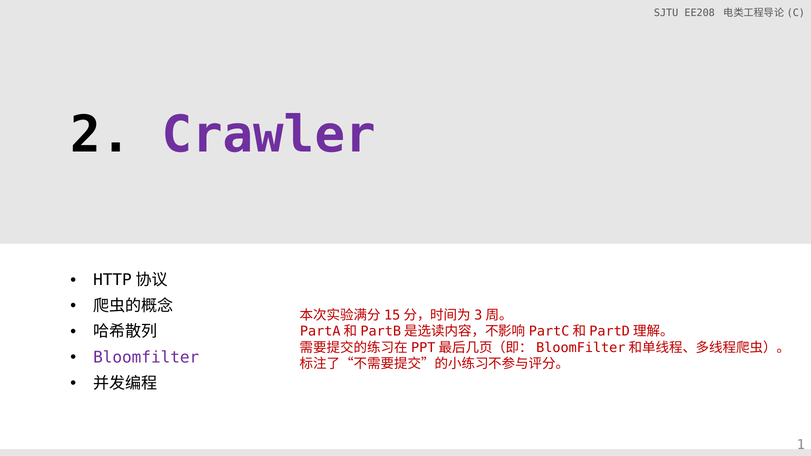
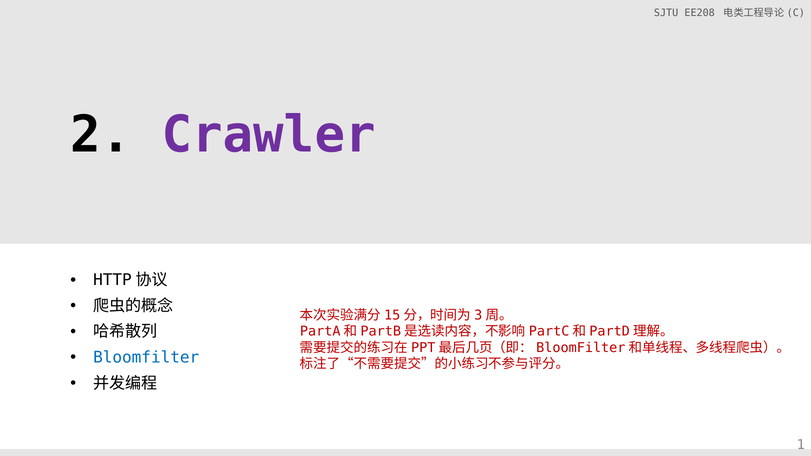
Bloomfilter colour: purple -> blue
